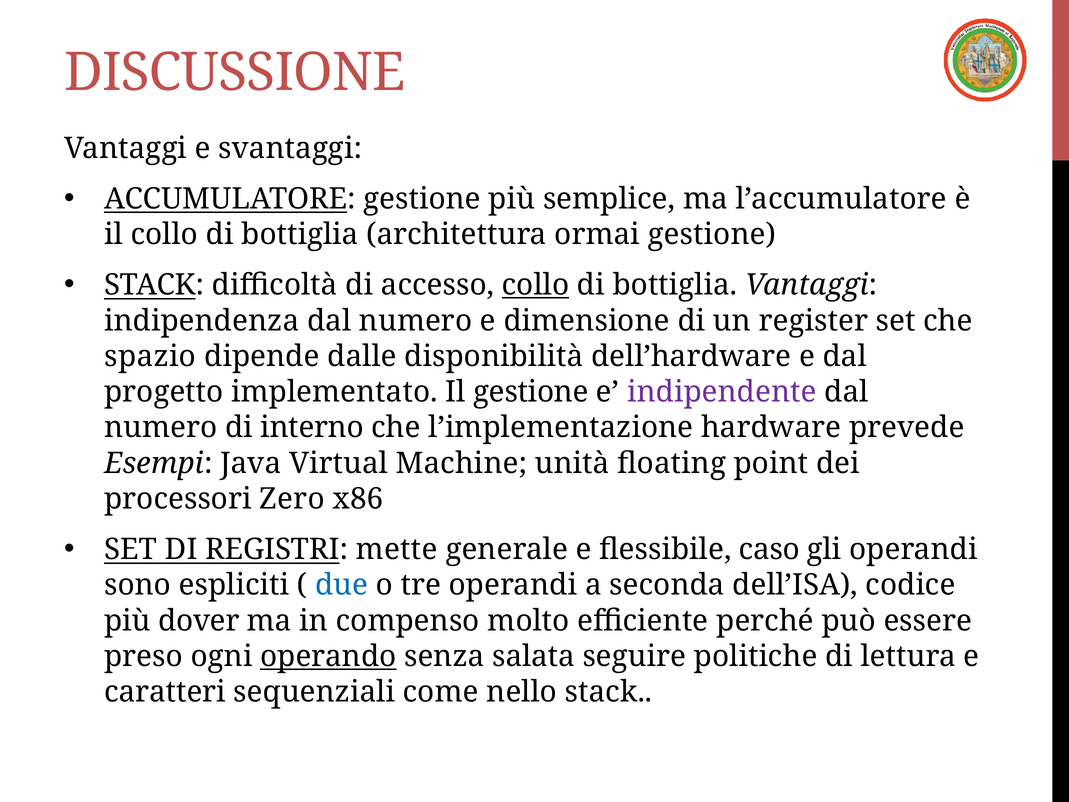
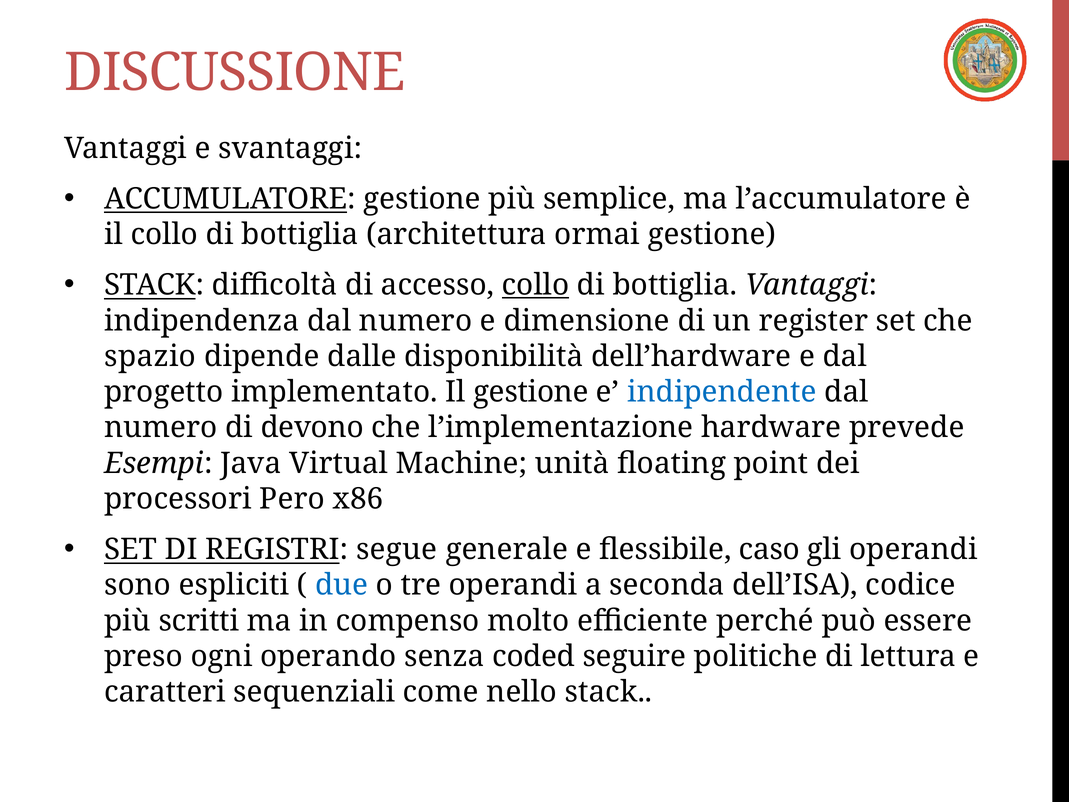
indipendente colour: purple -> blue
interno: interno -> devono
Zero: Zero -> Pero
mette: mette -> segue
dover: dover -> scritti
operando underline: present -> none
salata: salata -> coded
